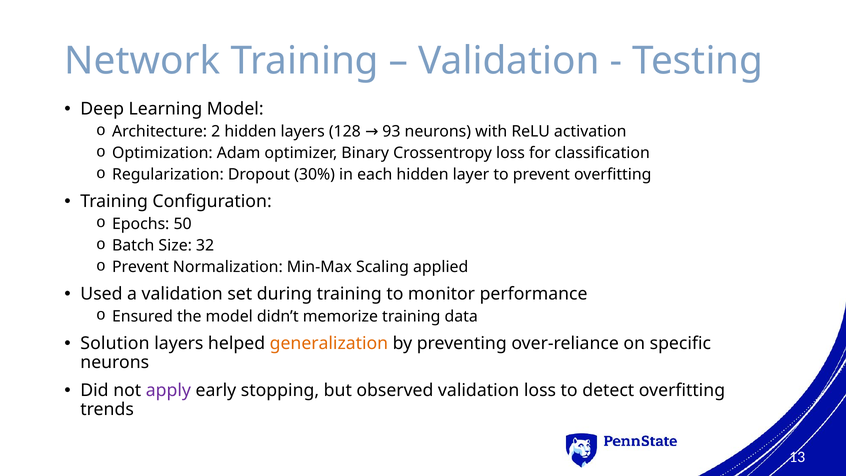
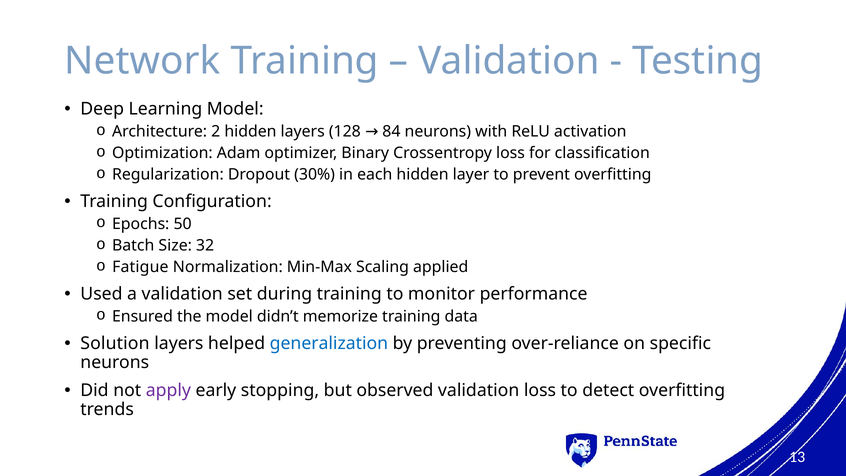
93: 93 -> 84
Prevent at (140, 267): Prevent -> Fatigue
generalization colour: orange -> blue
